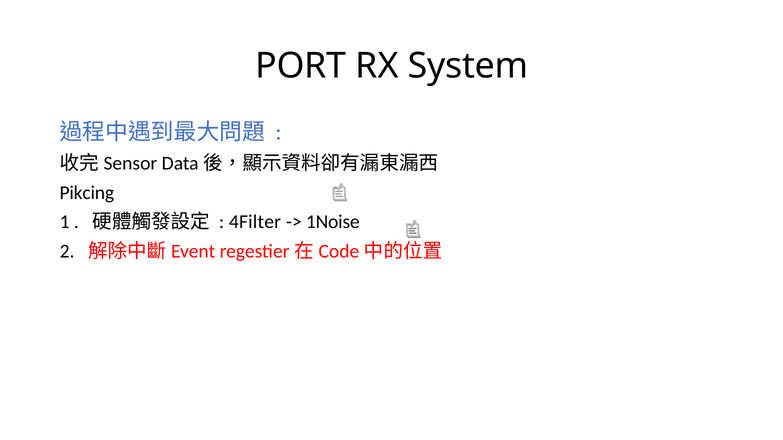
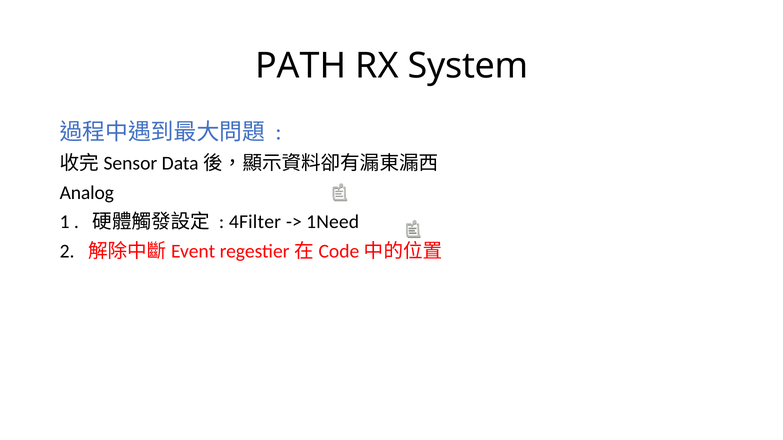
PORT: PORT -> PATH
Pikcing: Pikcing -> Analog
1Noise: 1Noise -> 1Need
